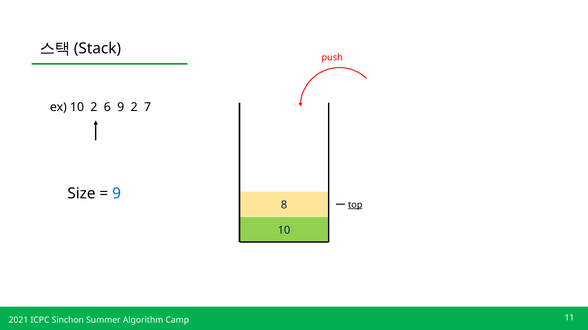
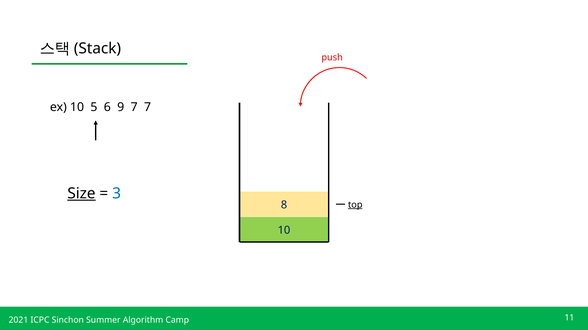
10 2: 2 -> 5
9 2: 2 -> 7
Size underline: none -> present
9 at (117, 194): 9 -> 3
